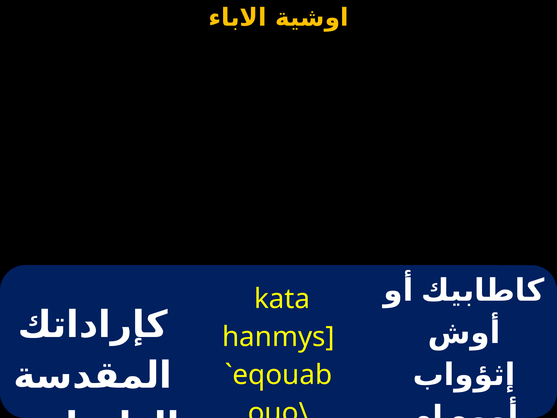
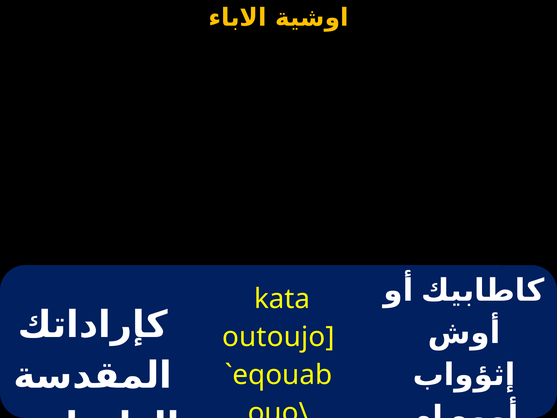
hanmys: hanmys -> outoujo
